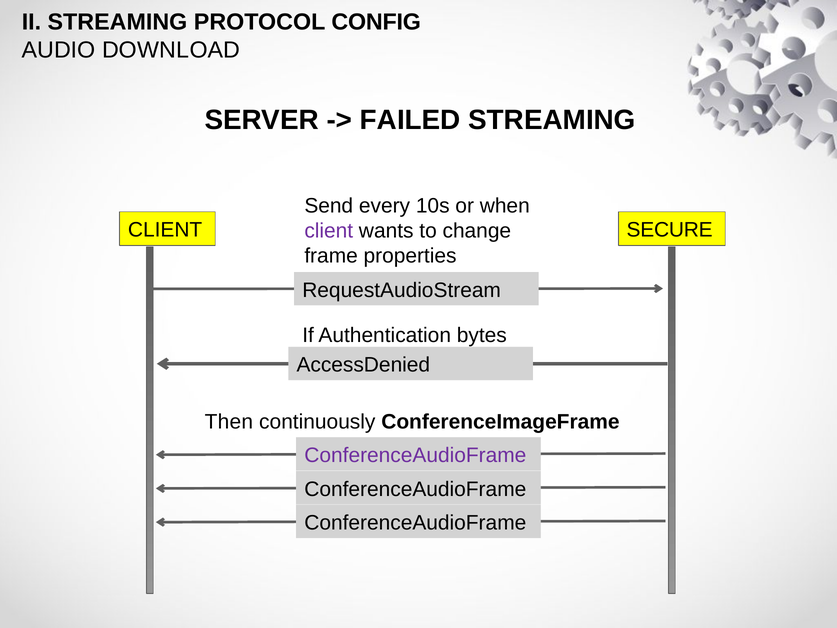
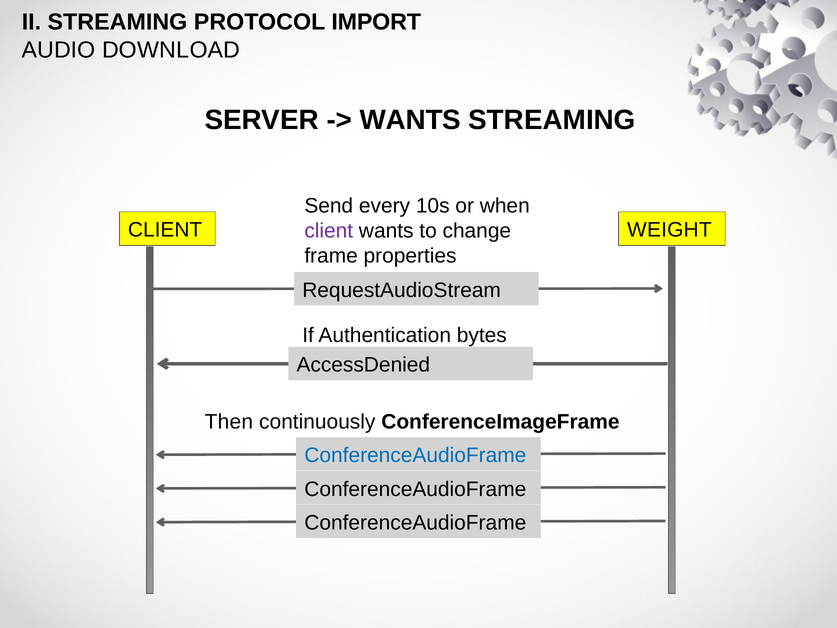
CONFIG: CONFIG -> IMPORT
FAILED at (410, 120): FAILED -> WANTS
SECURE: SECURE -> WEIGHT
ConferenceAudioFrame at (415, 455) colour: purple -> blue
